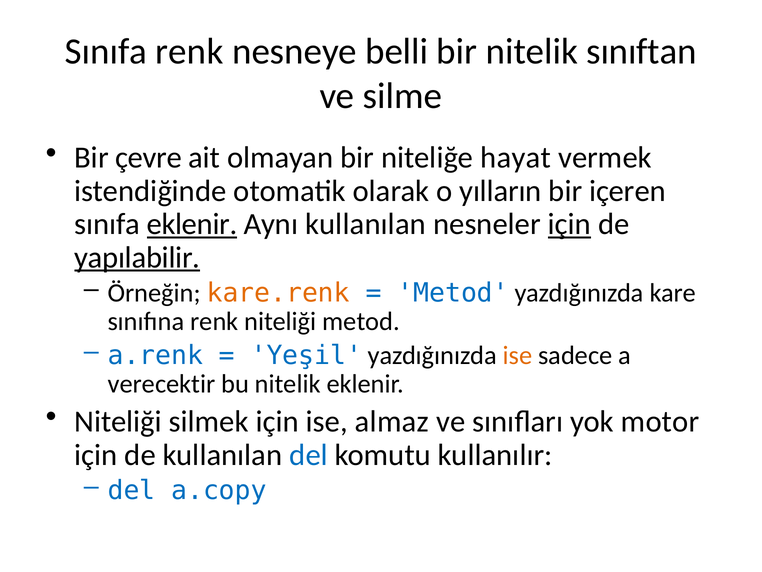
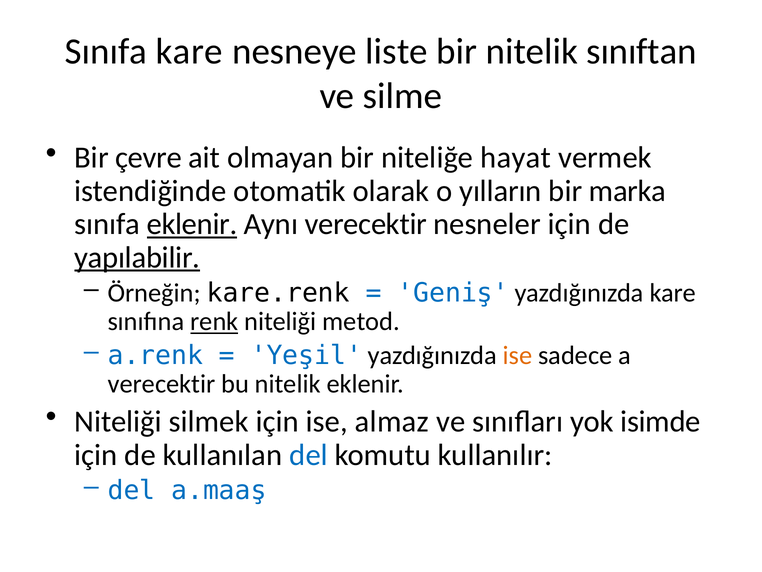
Sınıfa renk: renk -> kare
belli: belli -> liste
içeren: içeren -> marka
Aynı kullanılan: kullanılan -> verecektir
için at (569, 224) underline: present -> none
kare.renk colour: orange -> black
Metod at (453, 293): Metod -> Geniş
renk at (214, 321) underline: none -> present
motor: motor -> isimde
a.copy: a.copy -> a.maaş
